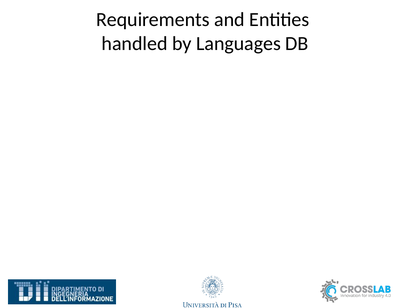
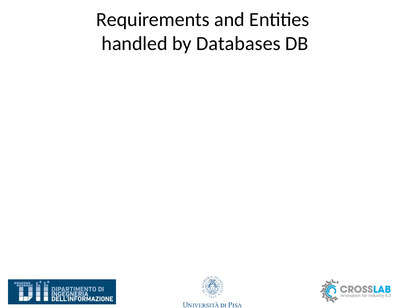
Languages: Languages -> Databases
